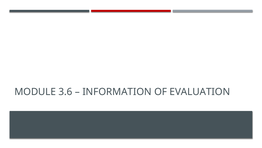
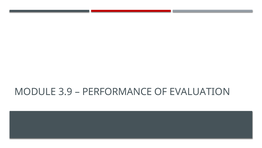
3.6: 3.6 -> 3.9
INFORMATION: INFORMATION -> PERFORMANCE
